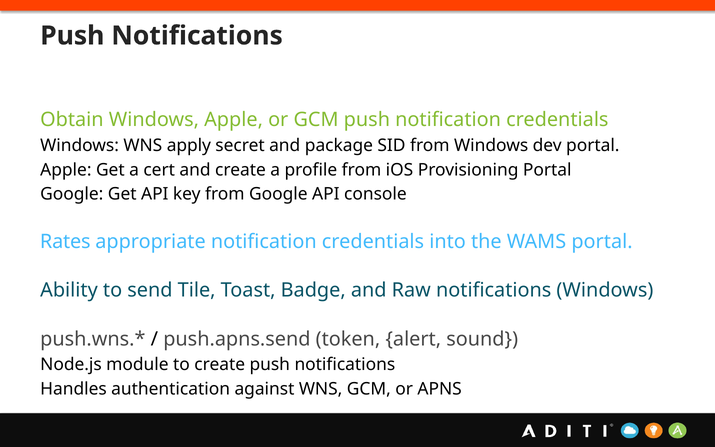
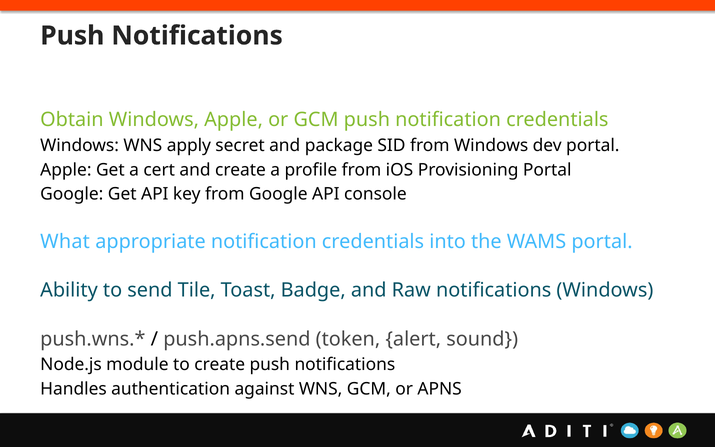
Rates: Rates -> What
